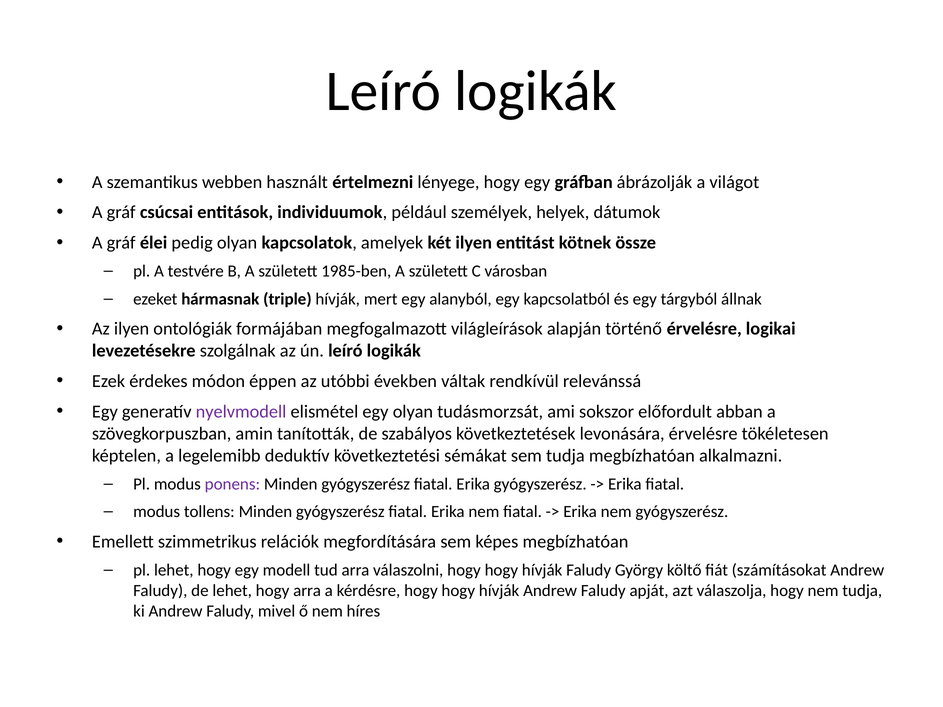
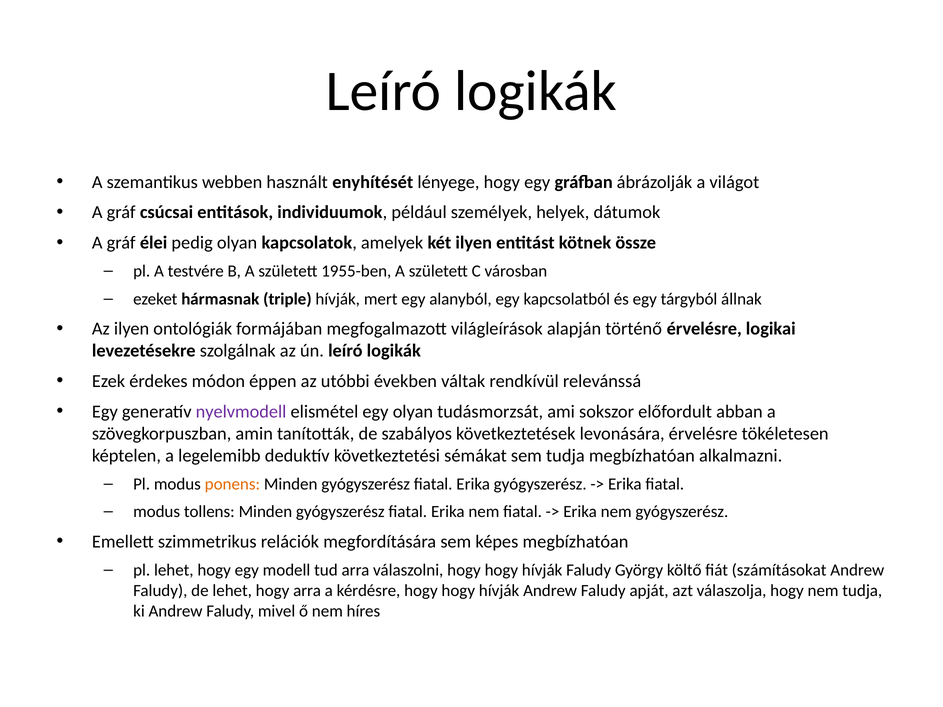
értelmezni: értelmezni -> enyhítését
1985-ben: 1985-ben -> 1955-ben
ponens colour: purple -> orange
